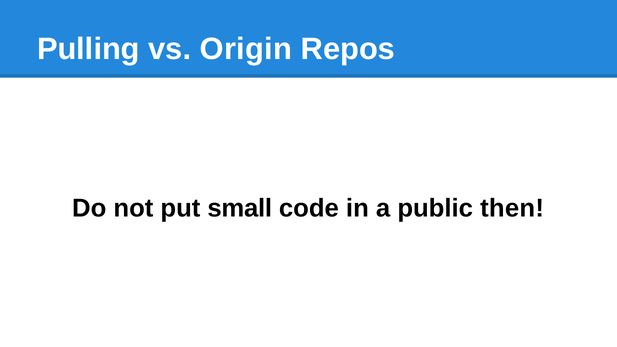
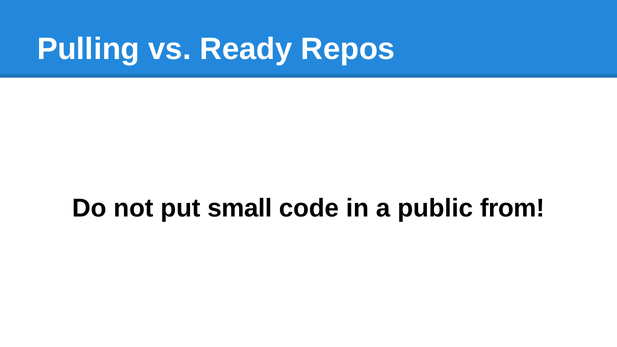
Origin: Origin -> Ready
then: then -> from
